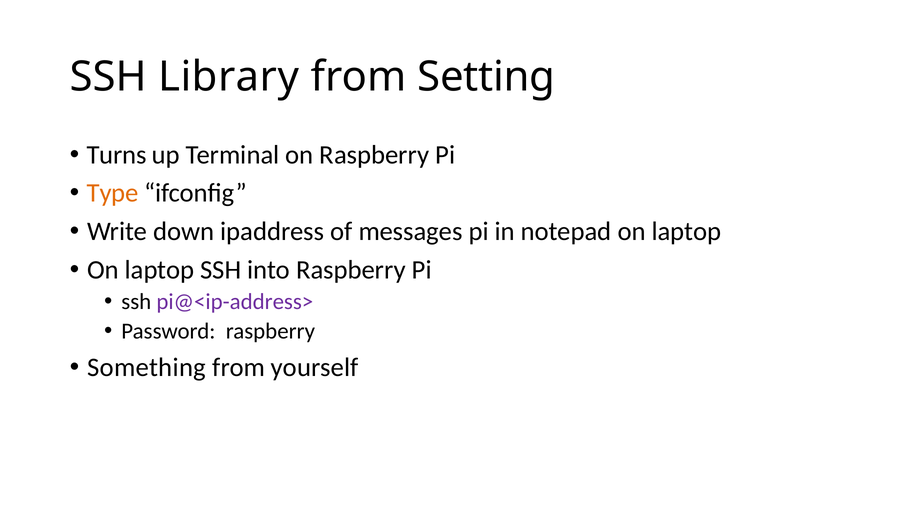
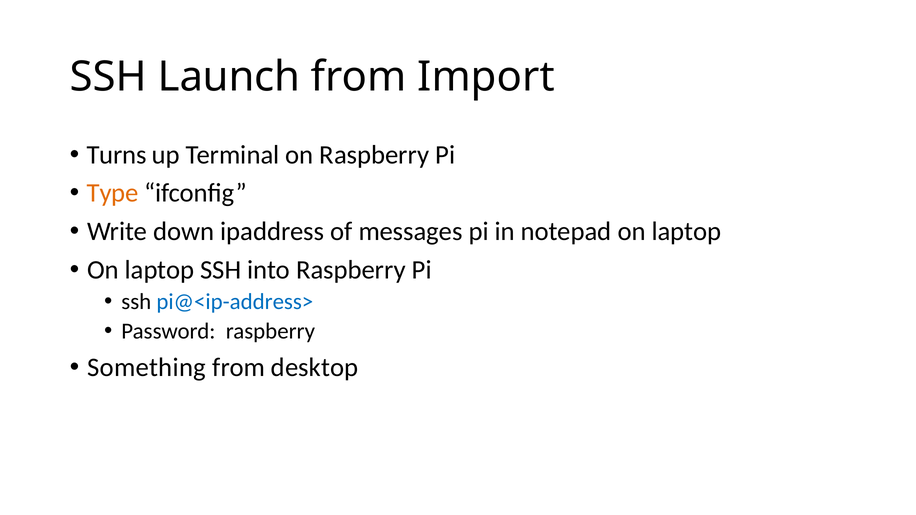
Library: Library -> Launch
Setting: Setting -> Import
pi@<ip-address> colour: purple -> blue
yourself: yourself -> desktop
